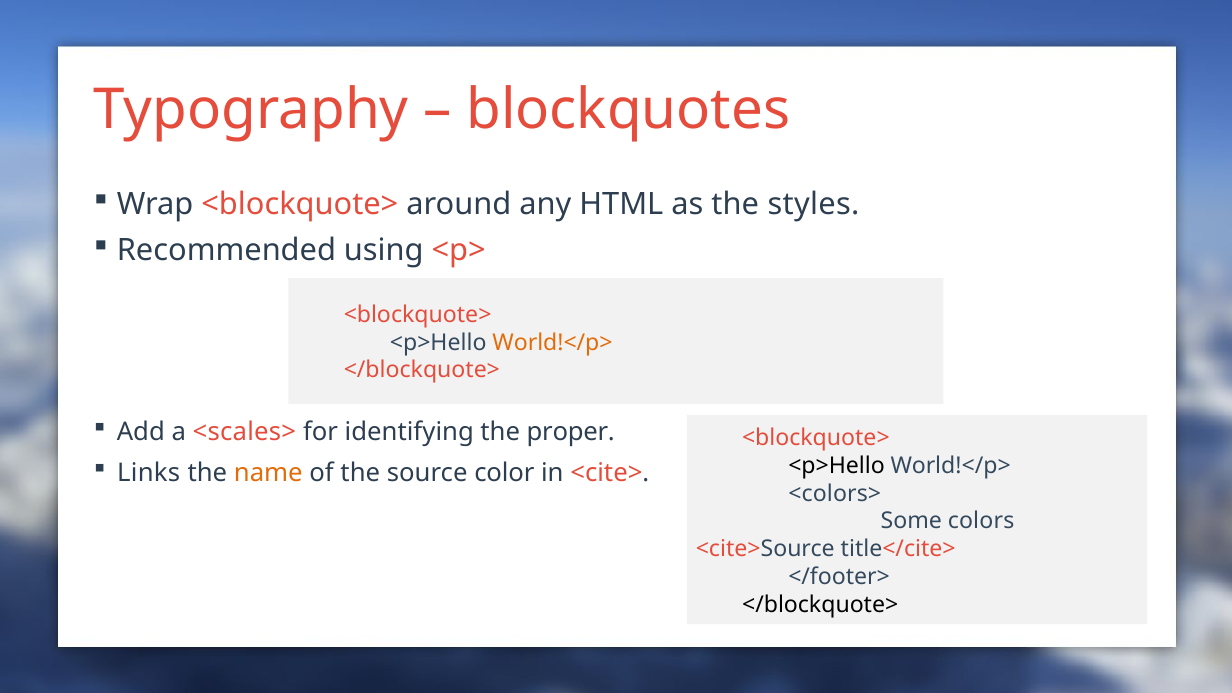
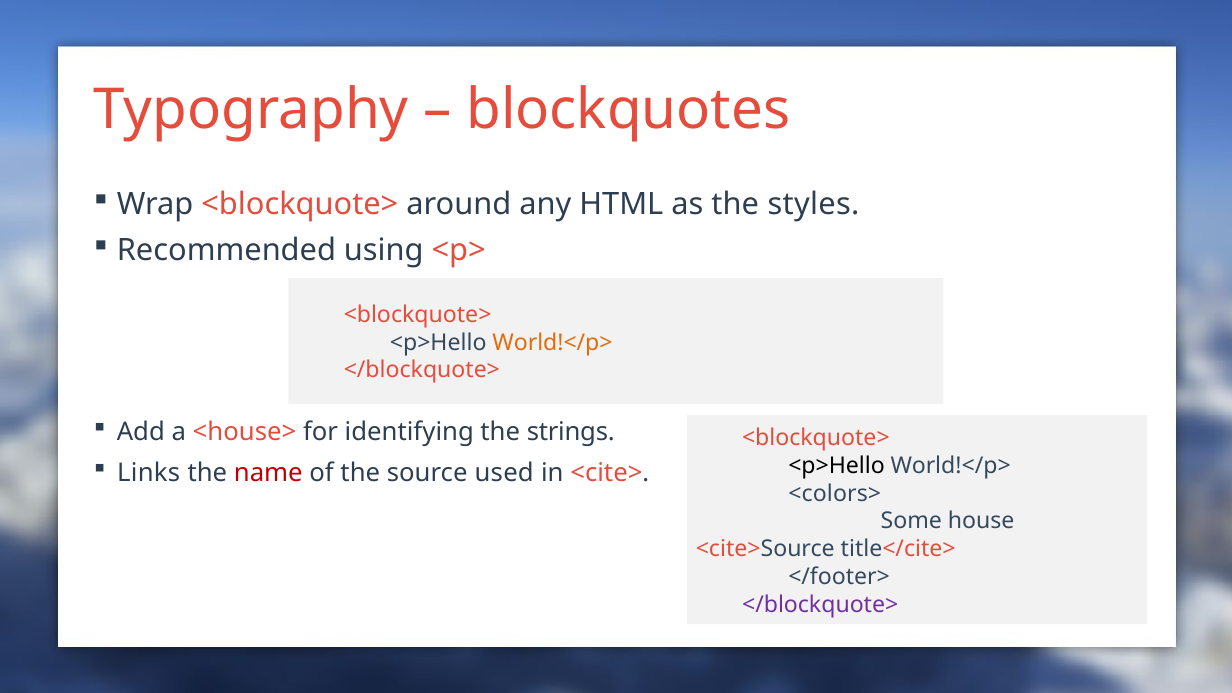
<scales>: <scales> -> <house>
proper: proper -> strings
name colour: orange -> red
color: color -> used
colors: colors -> house
</blockquote> at (820, 604) colour: black -> purple
